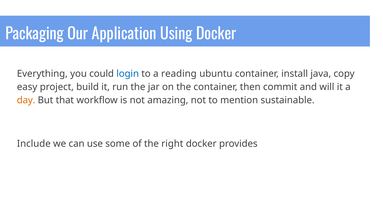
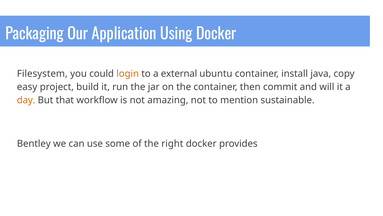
Everything: Everything -> Filesystem
login colour: blue -> orange
reading: reading -> external
Include: Include -> Bentley
